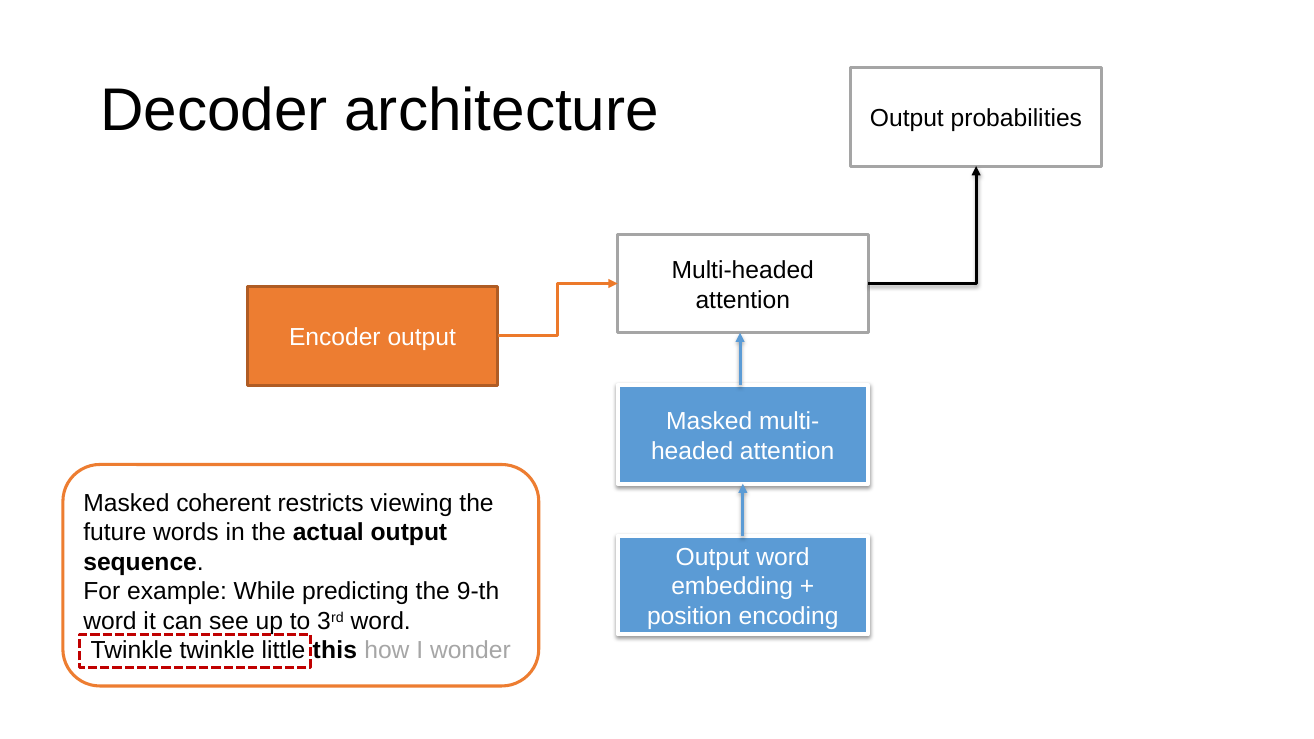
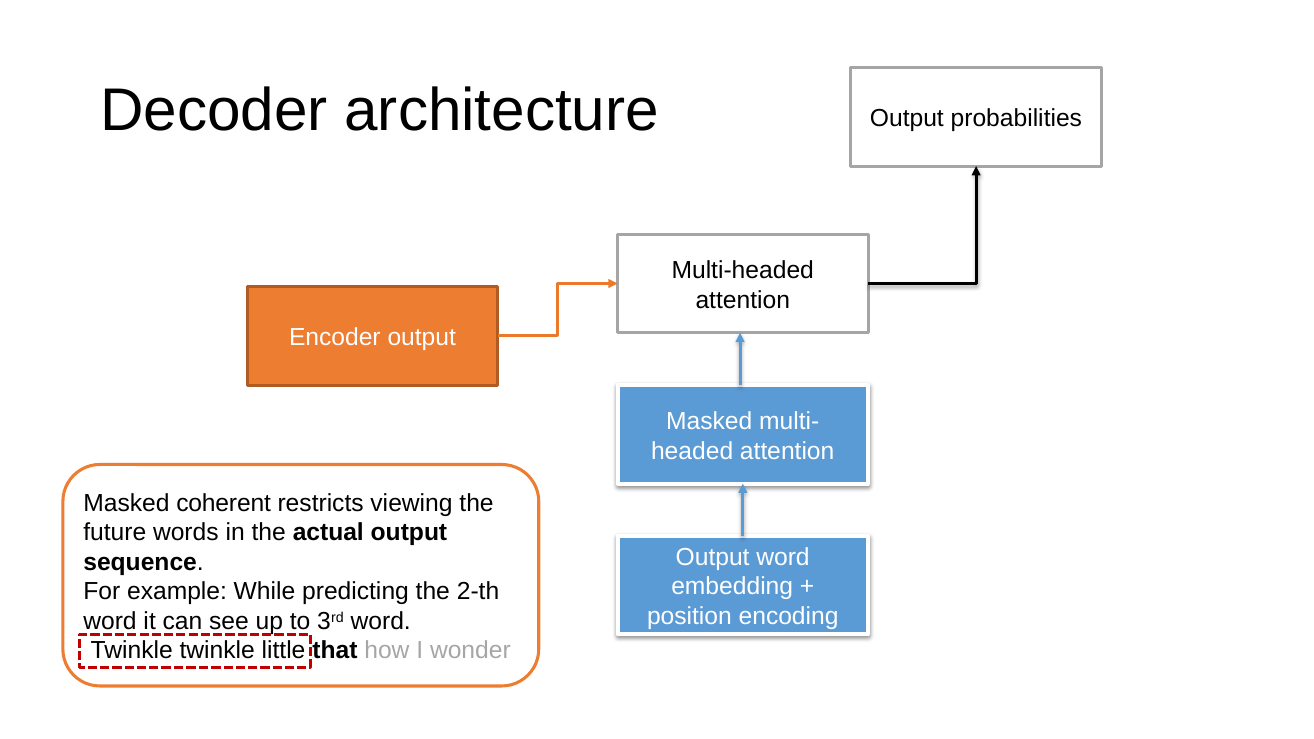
9-th: 9-th -> 2-th
this: this -> that
